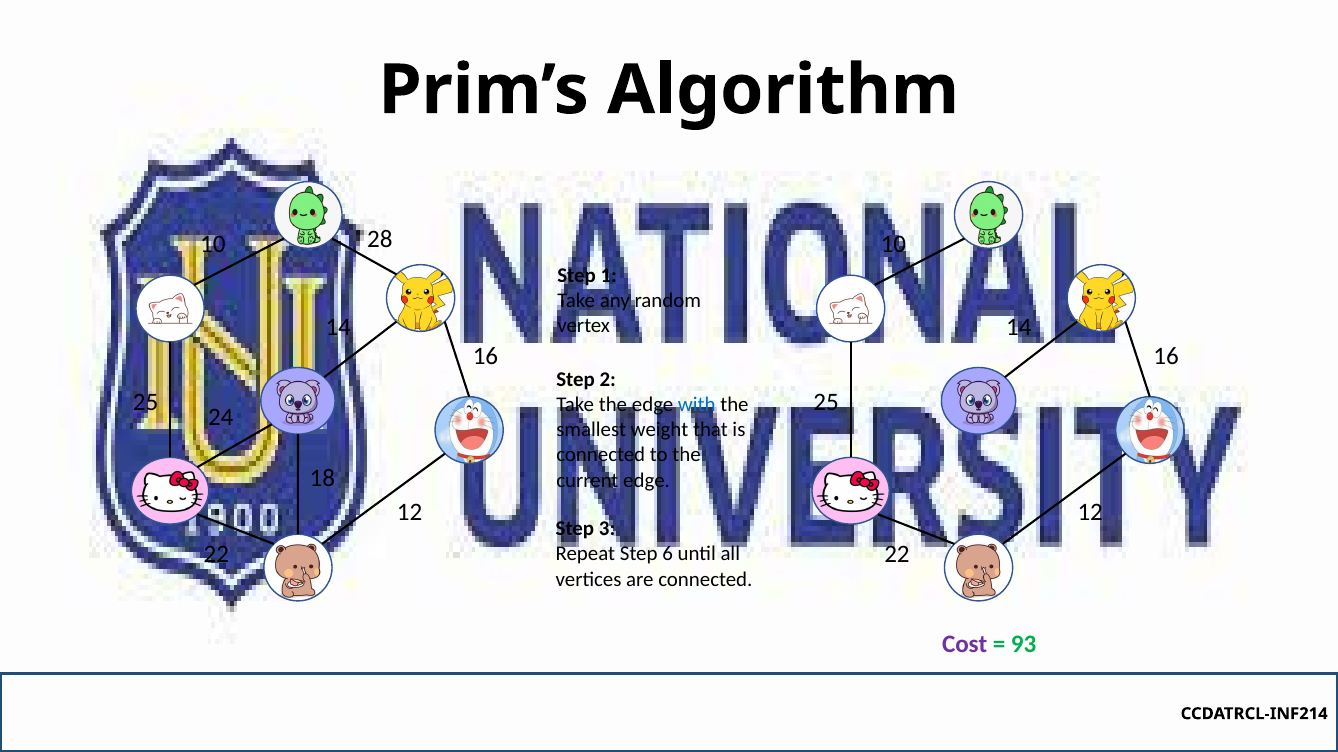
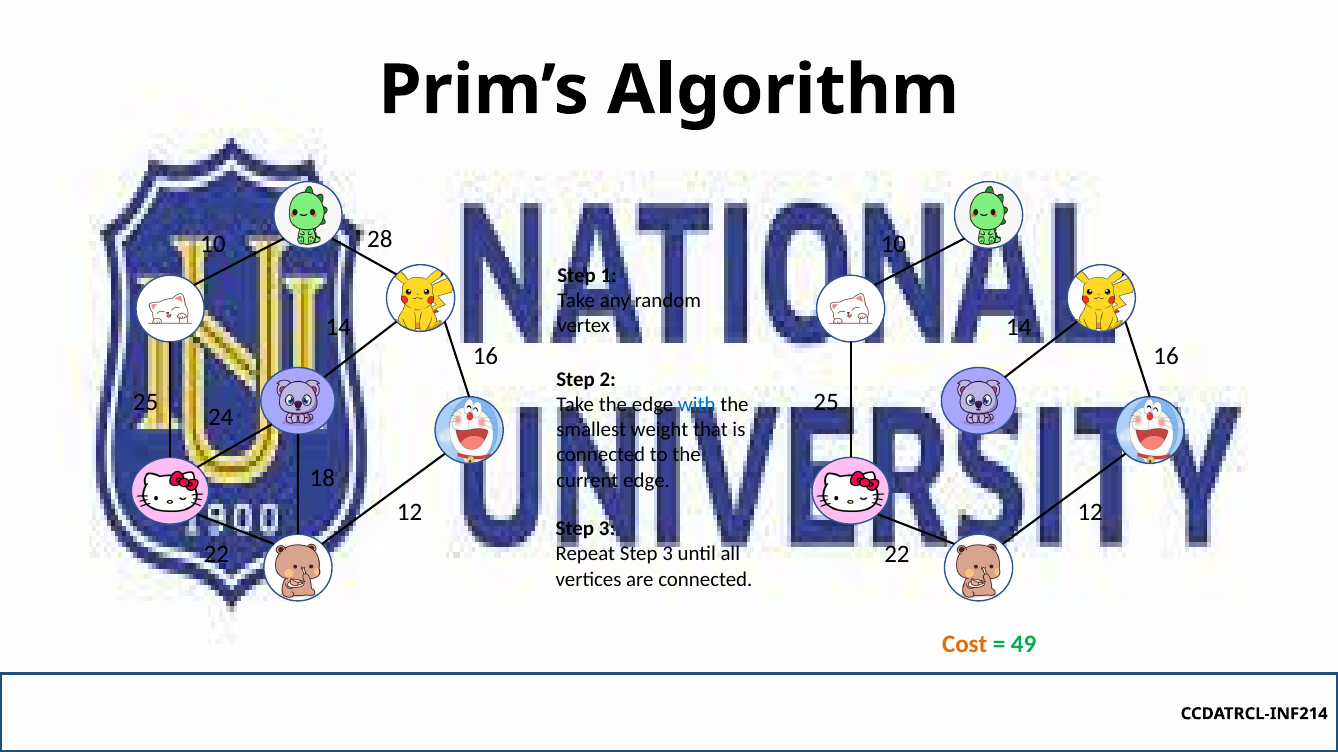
Repeat Step 6: 6 -> 3
Cost colour: purple -> orange
93: 93 -> 49
